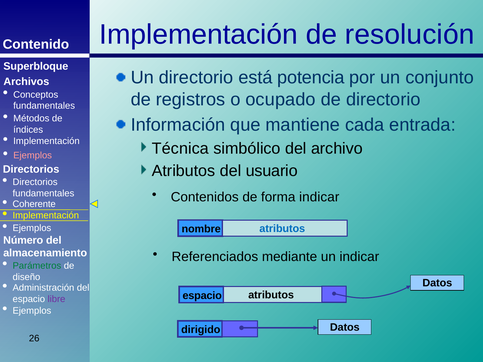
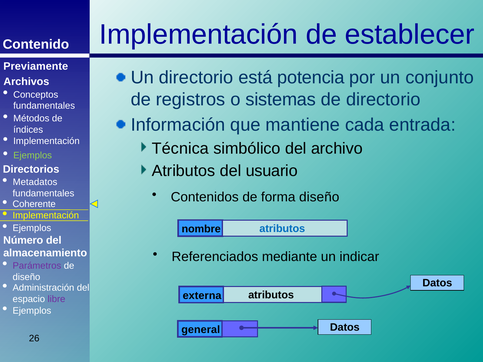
resolución: resolución -> establecer
Superbloque: Superbloque -> Previamente
ocupado: ocupado -> sistemas
Ejemplos at (33, 155) colour: pink -> light green
Directorios at (35, 182): Directorios -> Metadatos
forma indicar: indicar -> diseño
Parámetros colour: green -> purple
espacio at (202, 296): espacio -> externa
dirigido: dirigido -> general
